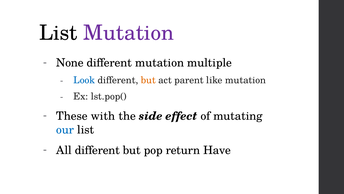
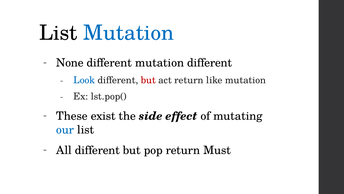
Mutation at (129, 33) colour: purple -> blue
mutation multiple: multiple -> different
but at (148, 80) colour: orange -> red
act parent: parent -> return
with: with -> exist
Have: Have -> Must
